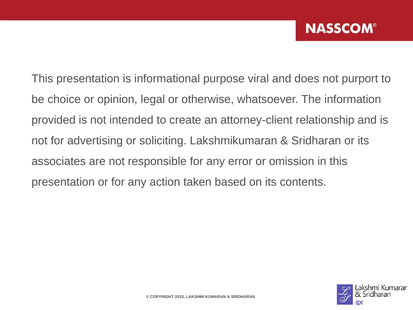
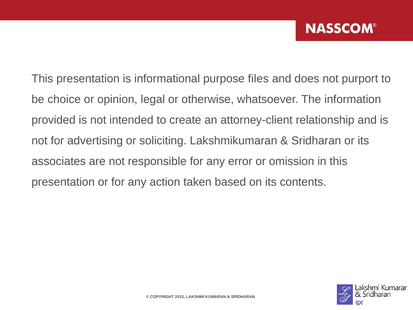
viral: viral -> files
